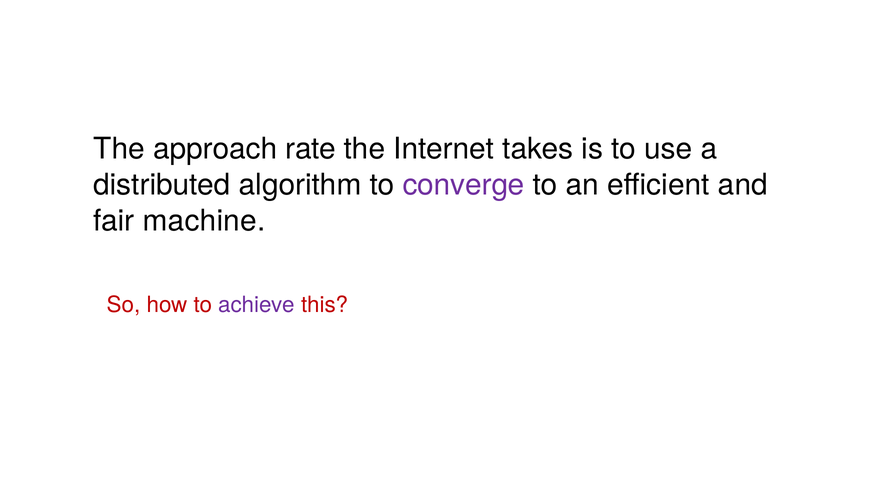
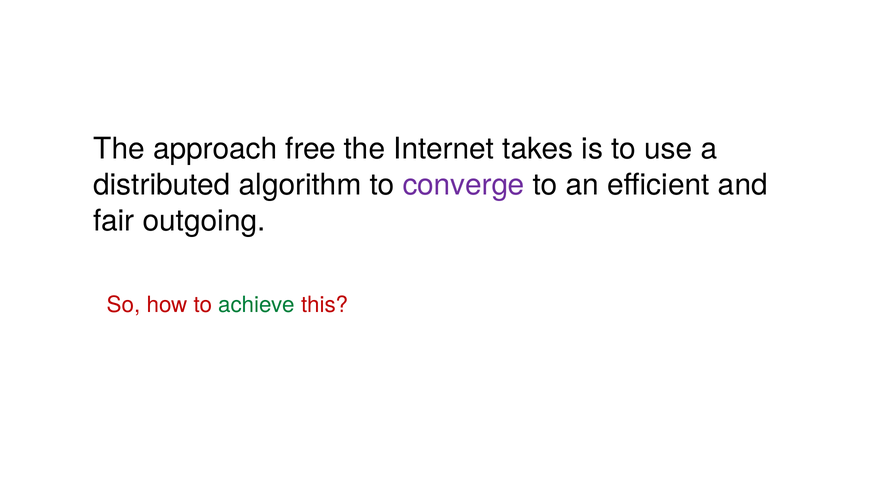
rate: rate -> free
machine: machine -> outgoing
achieve colour: purple -> green
